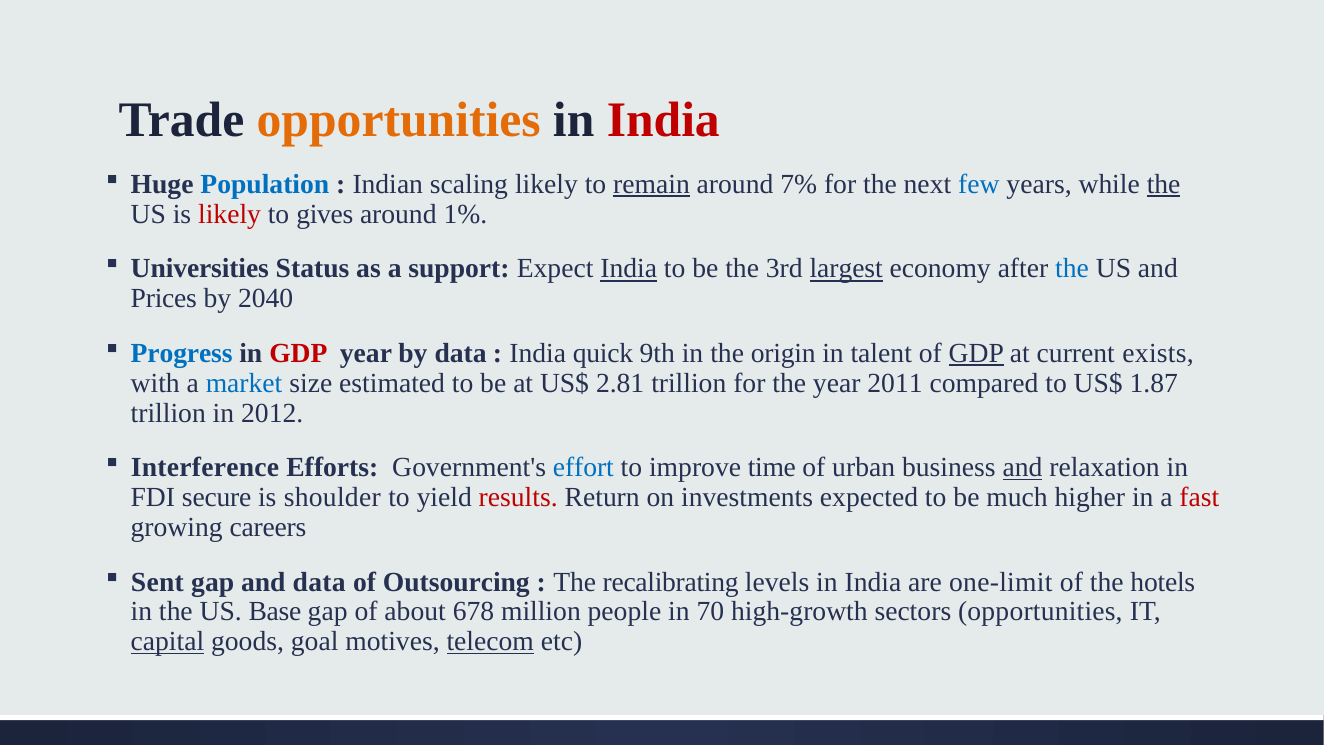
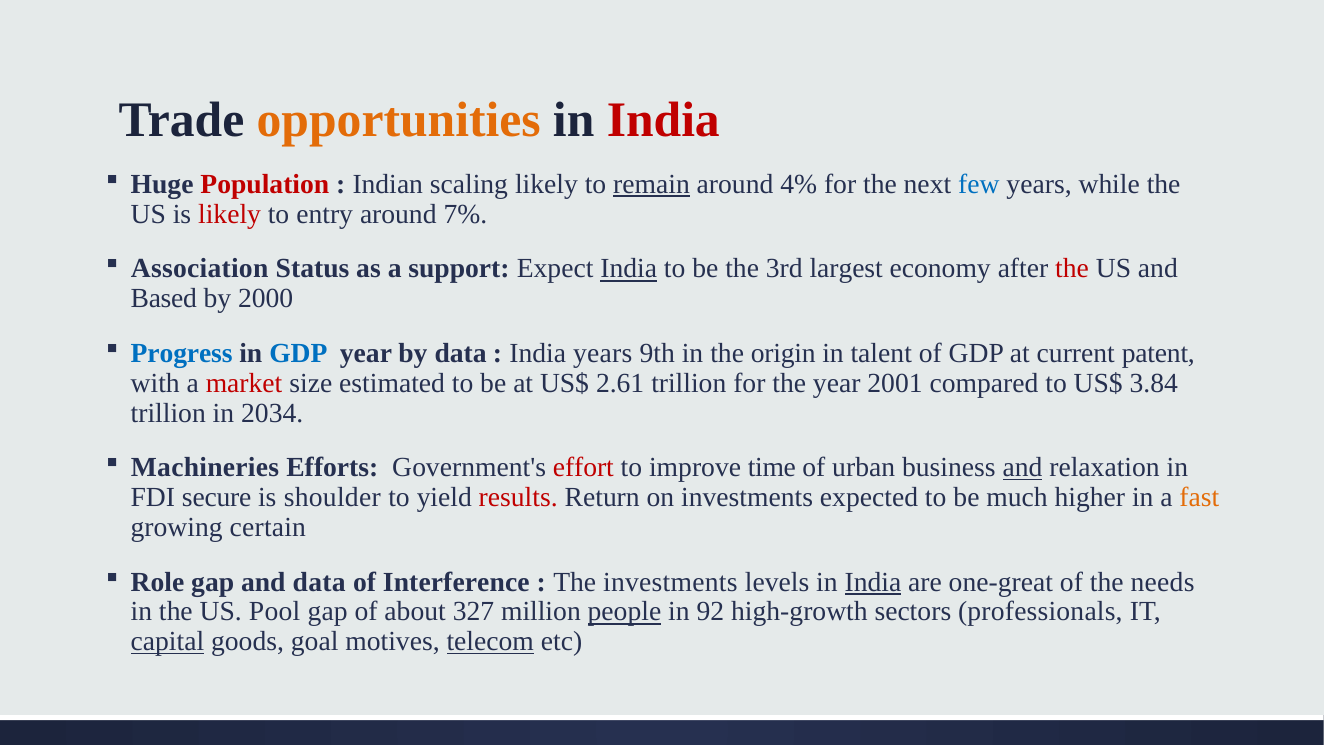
Population colour: blue -> red
7%: 7% -> 4%
the at (1164, 184) underline: present -> none
gives: gives -> entry
1%: 1% -> 7%
Universities: Universities -> Association
largest underline: present -> none
the at (1072, 269) colour: blue -> red
Prices: Prices -> Based
2040: 2040 -> 2000
GDP at (298, 353) colour: red -> blue
India quick: quick -> years
GDP at (976, 353) underline: present -> none
exists: exists -> patent
market colour: blue -> red
2.81: 2.81 -> 2.61
2011: 2011 -> 2001
1.87: 1.87 -> 3.84
2012: 2012 -> 2034
Interference: Interference -> Machineries
effort colour: blue -> red
fast colour: red -> orange
careers: careers -> certain
Sent: Sent -> Role
Outsourcing: Outsourcing -> Interference
The recalibrating: recalibrating -> investments
India at (873, 582) underline: none -> present
one-limit: one-limit -> one-great
hotels: hotels -> needs
Base: Base -> Pool
678: 678 -> 327
people underline: none -> present
70: 70 -> 92
sectors opportunities: opportunities -> professionals
